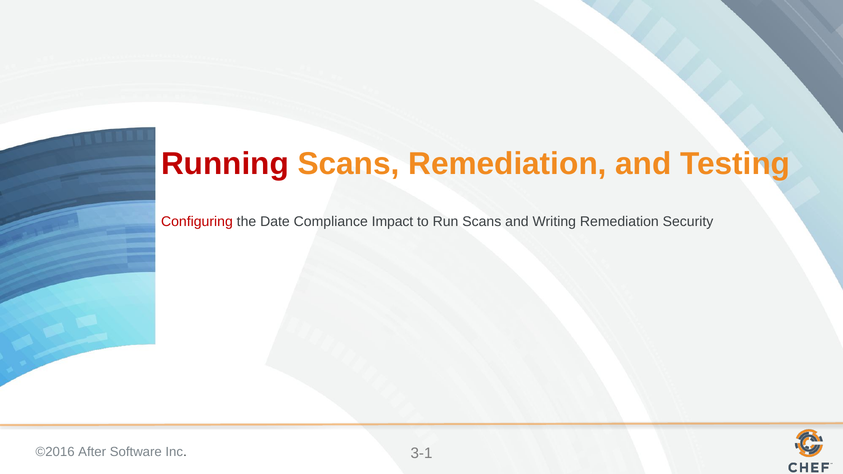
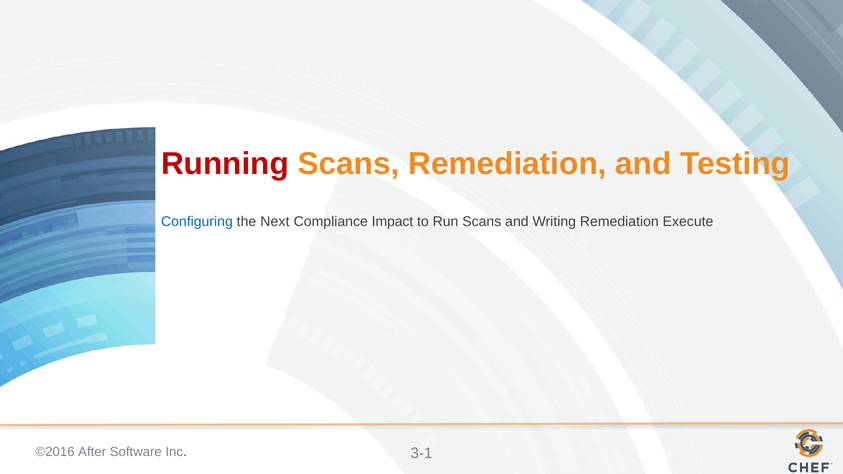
Configuring colour: red -> blue
Date: Date -> Next
Security: Security -> Execute
